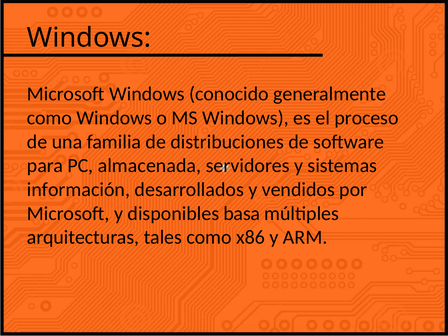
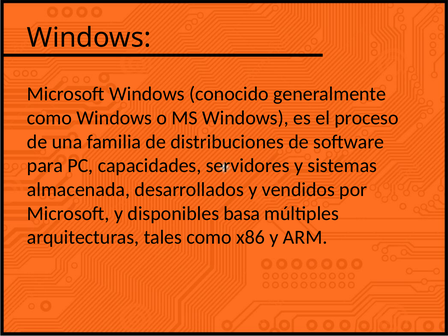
almacenada: almacenada -> capacidades
información: información -> almacenada
